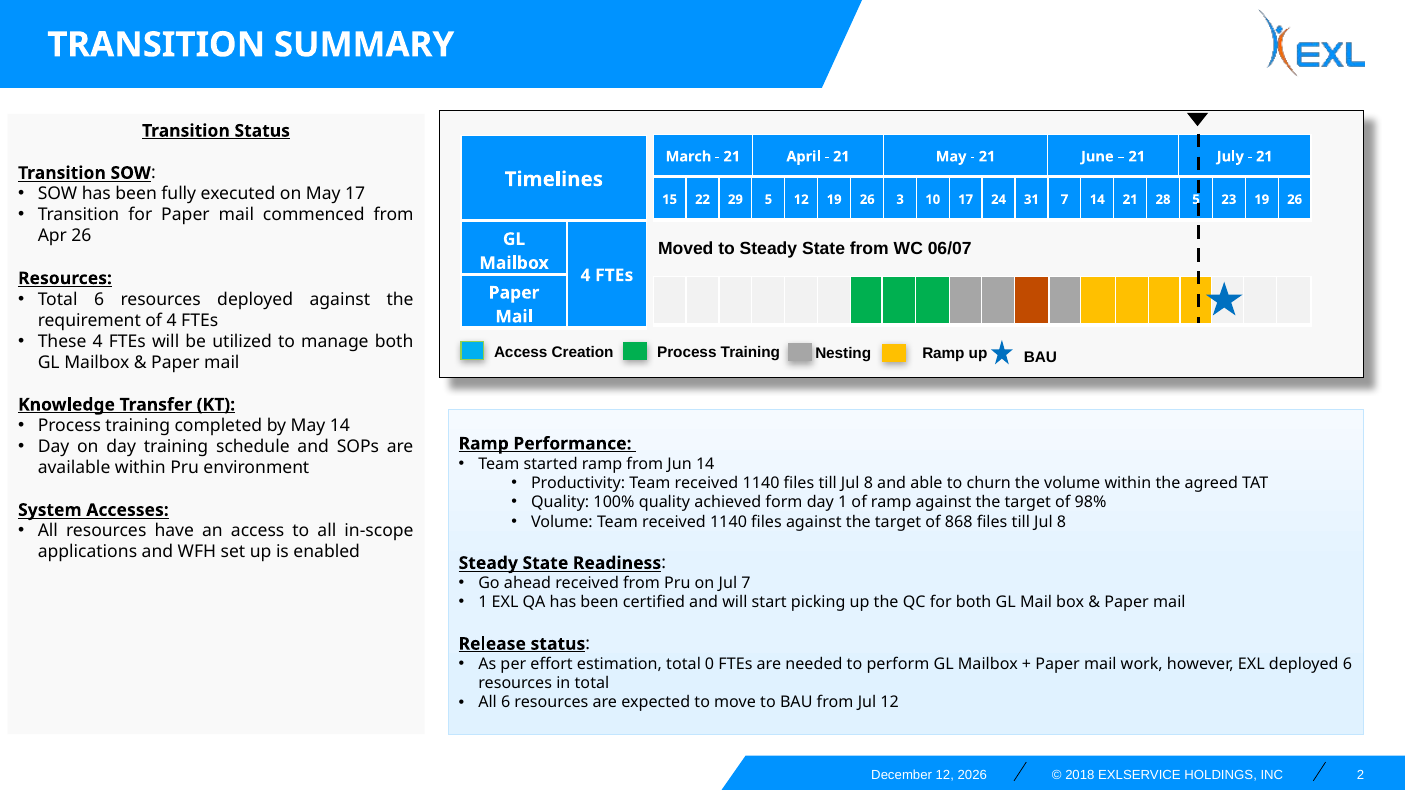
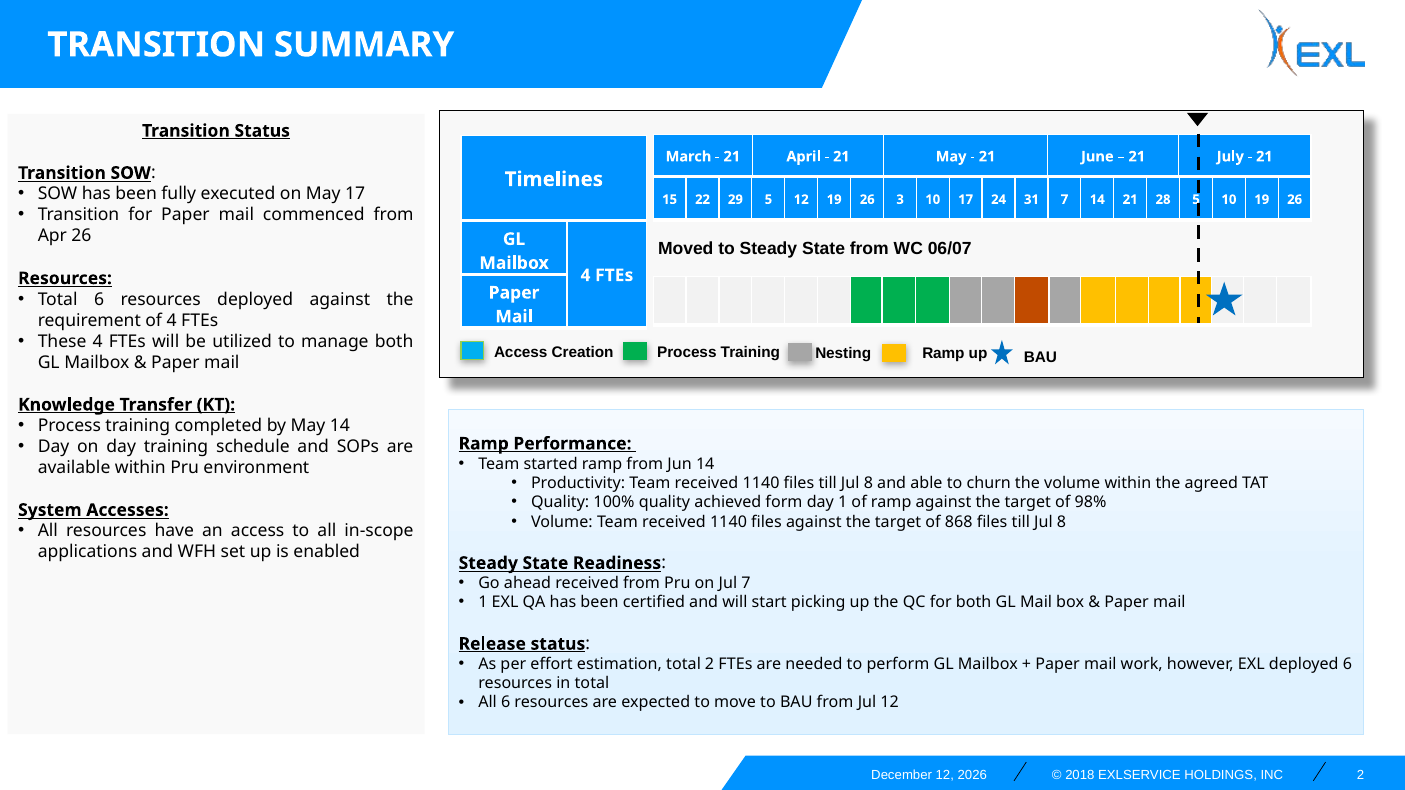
5 23: 23 -> 10
total 0: 0 -> 2
